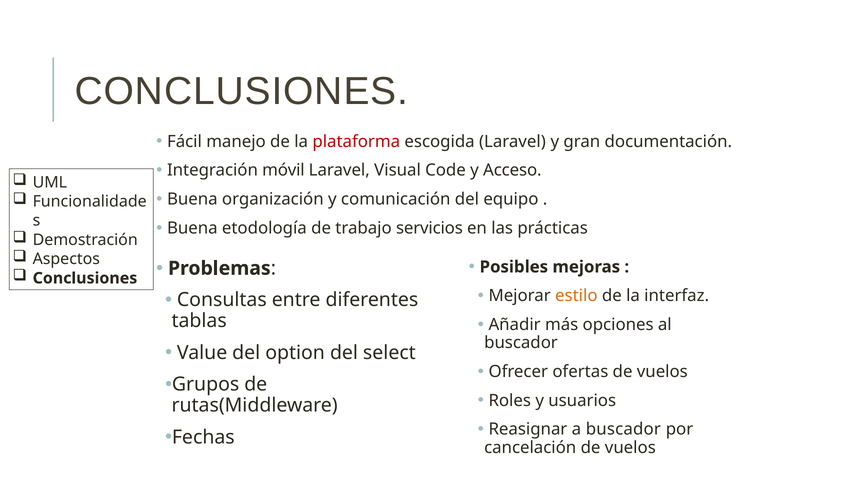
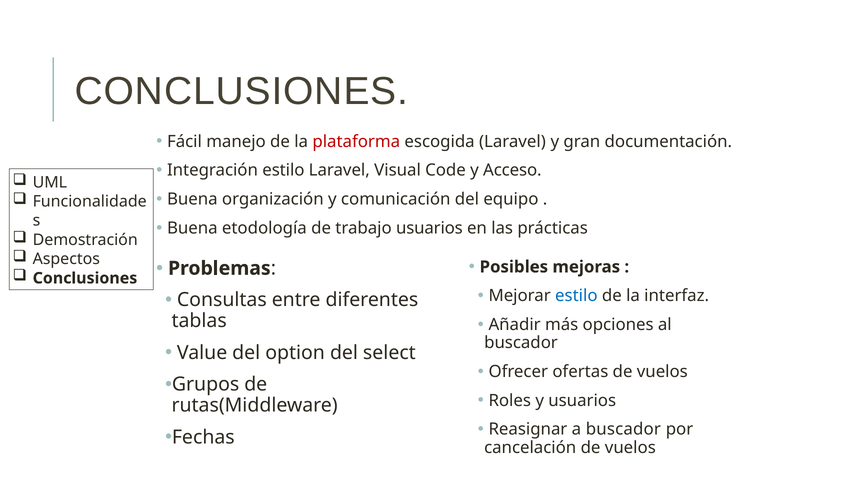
Integración móvil: móvil -> estilo
trabajo servicios: servicios -> usuarios
estilo at (576, 296) colour: orange -> blue
